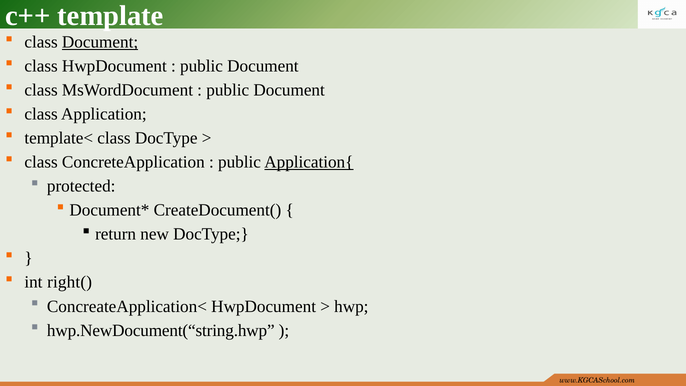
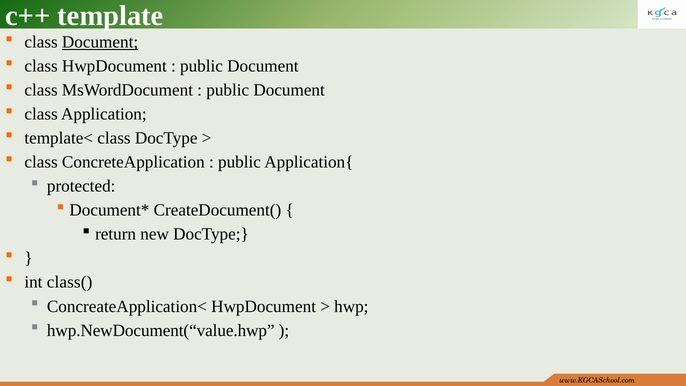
Application{ underline: present -> none
right(: right( -> class(
hwp.NewDocument(“string.hwp: hwp.NewDocument(“string.hwp -> hwp.NewDocument(“value.hwp
